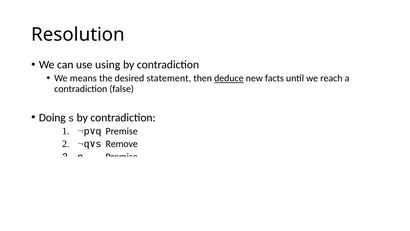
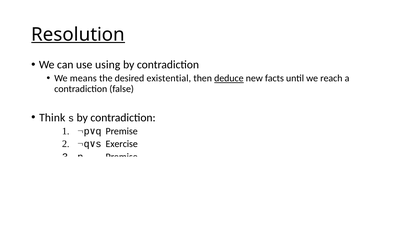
Resolution at (78, 34) underline: none -> present
statement: statement -> existential
Doing: Doing -> Think
Remove: Remove -> Exercise
